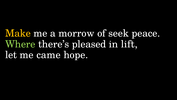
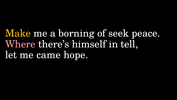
morrow: morrow -> borning
Where colour: light green -> pink
pleased: pleased -> himself
lift: lift -> tell
